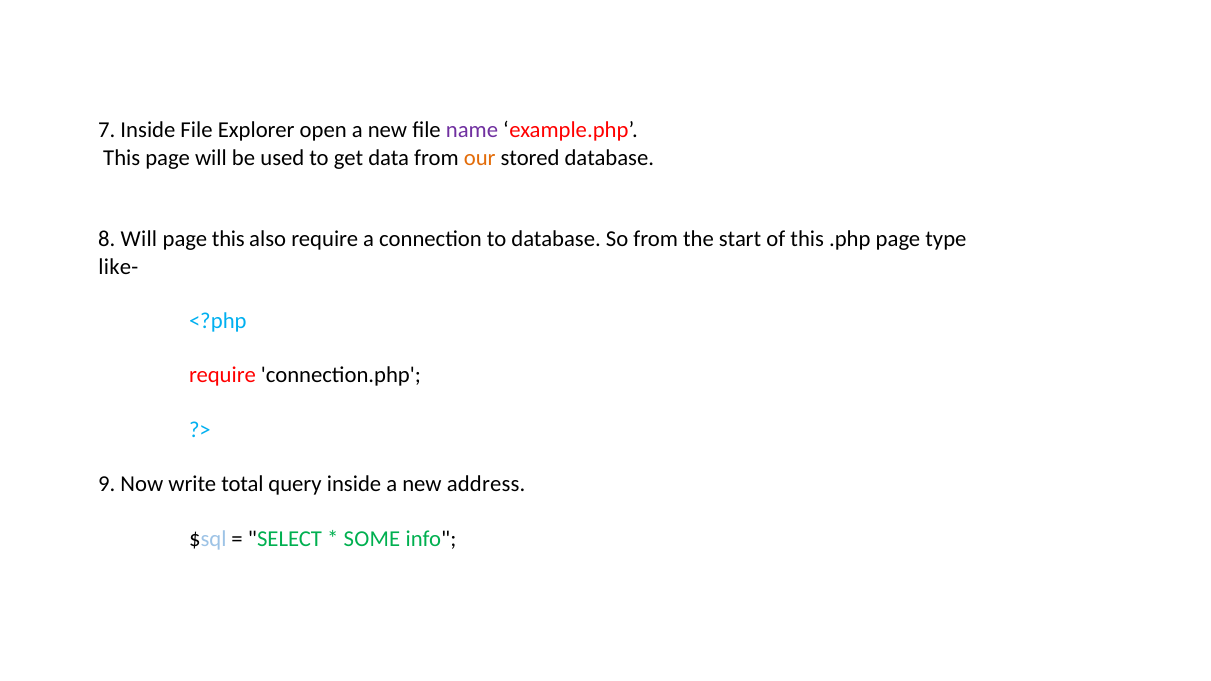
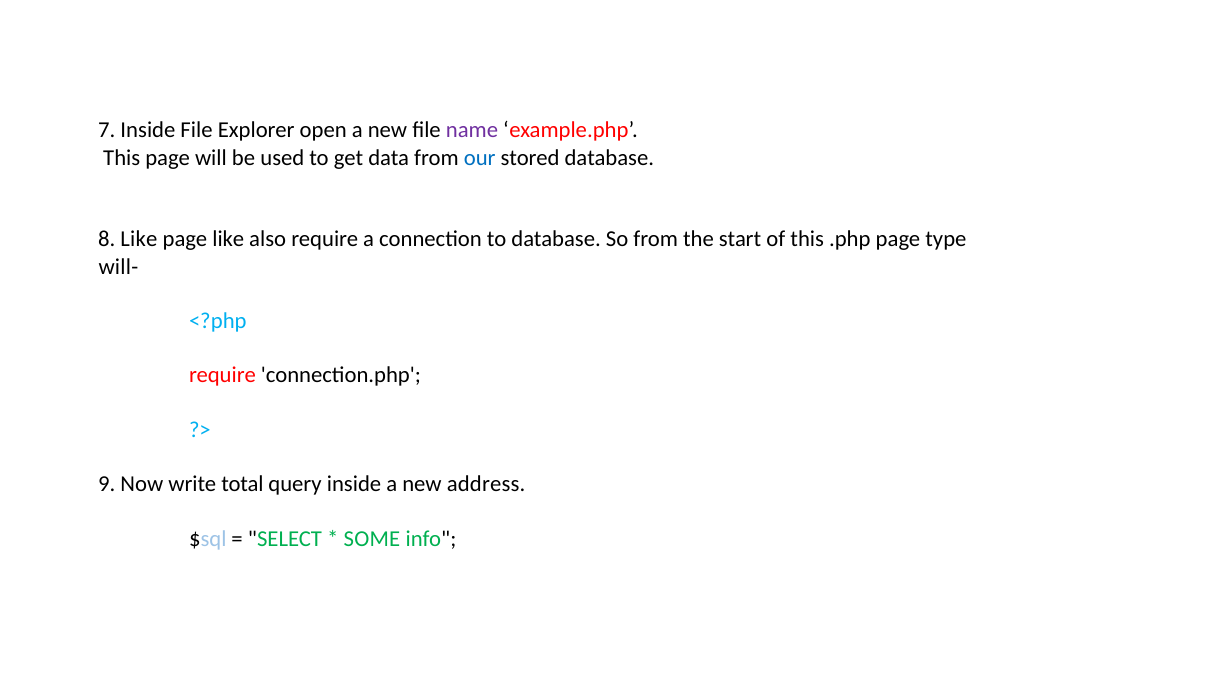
our colour: orange -> blue
8 Will: Will -> Like
page this: this -> like
like-: like- -> will-
